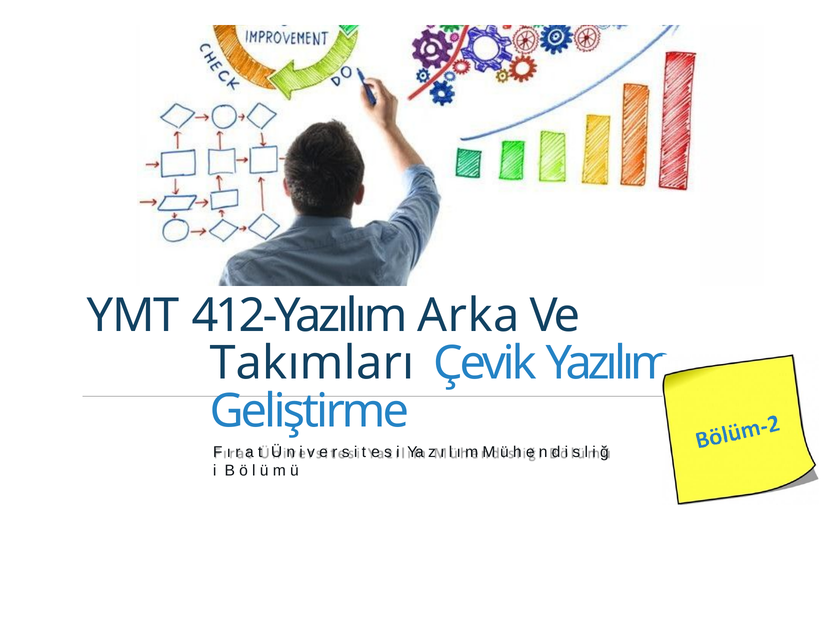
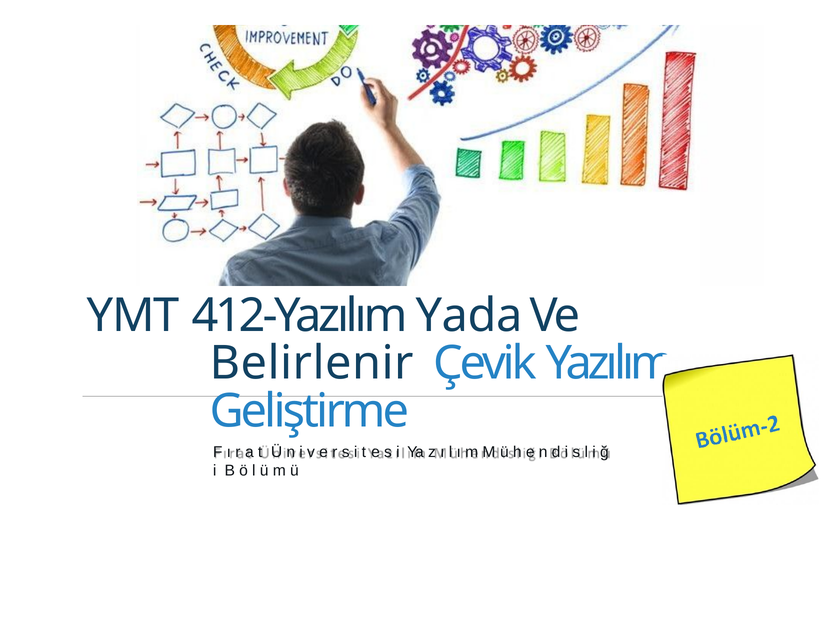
Arka: Arka -> Yada
Takımları: Takımları -> Belirlenir
